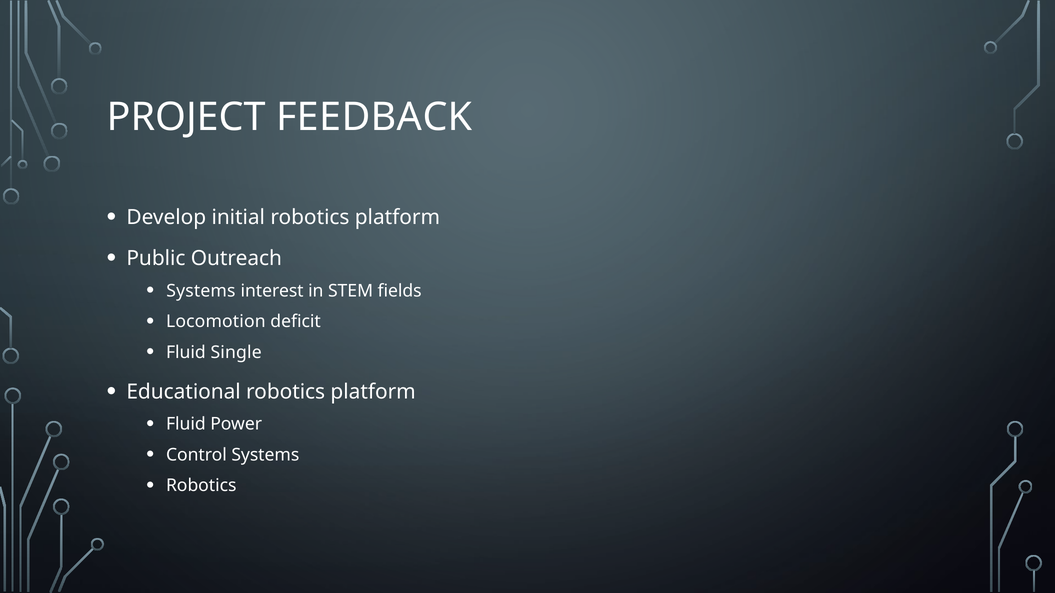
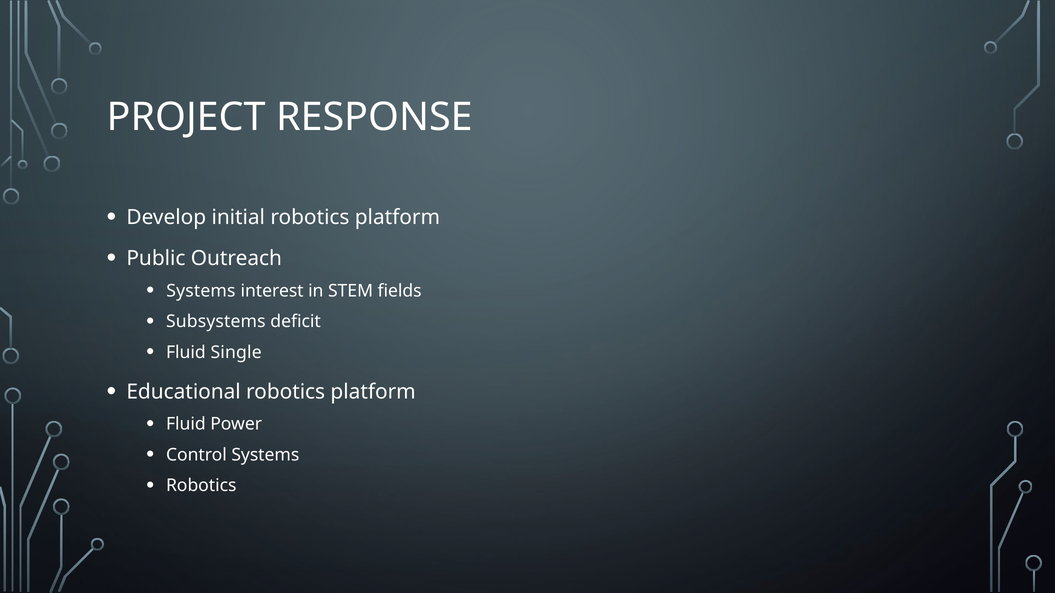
FEEDBACK: FEEDBACK -> RESPONSE
Locomotion: Locomotion -> Subsystems
